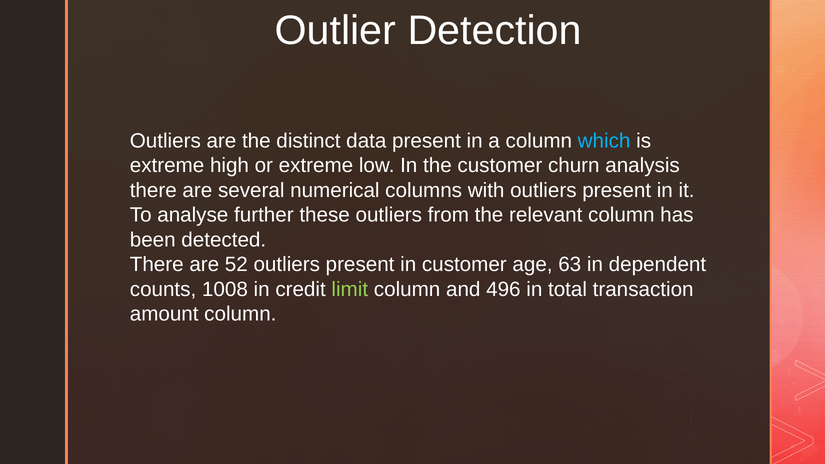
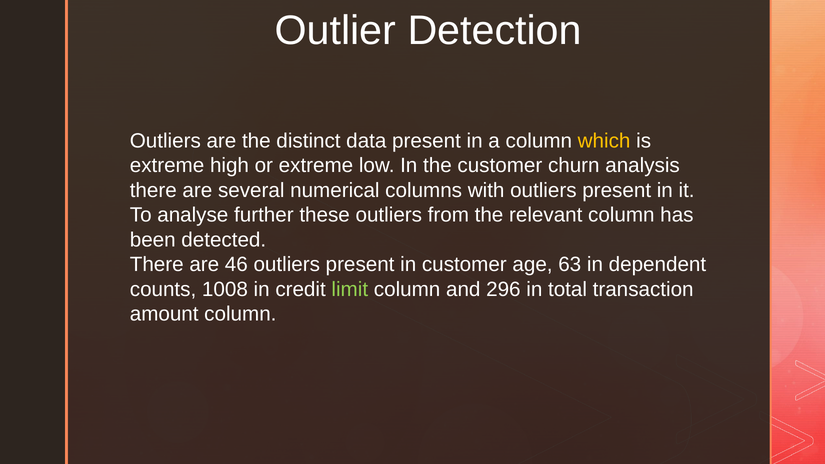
which colour: light blue -> yellow
52: 52 -> 46
496: 496 -> 296
